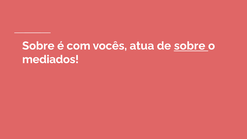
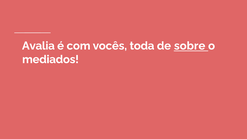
Sobre at (38, 46): Sobre -> Avalia
atua: atua -> toda
